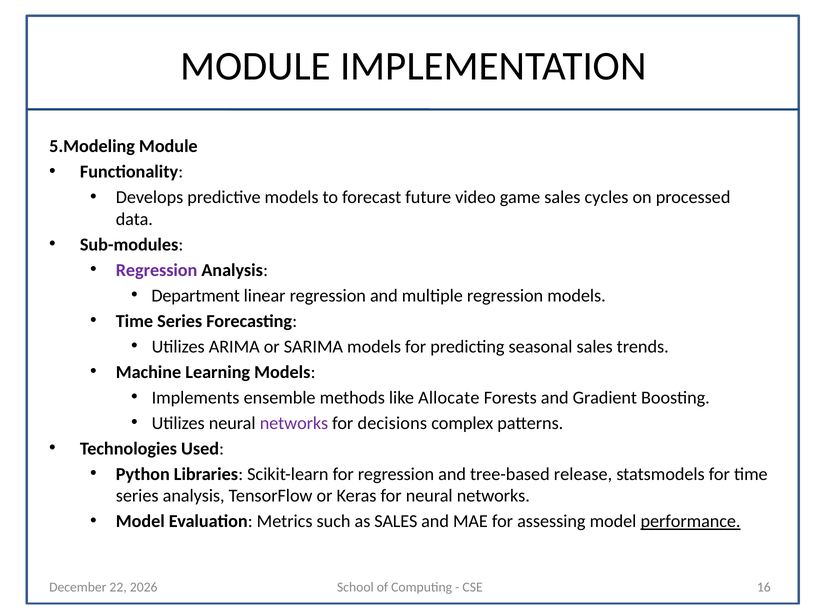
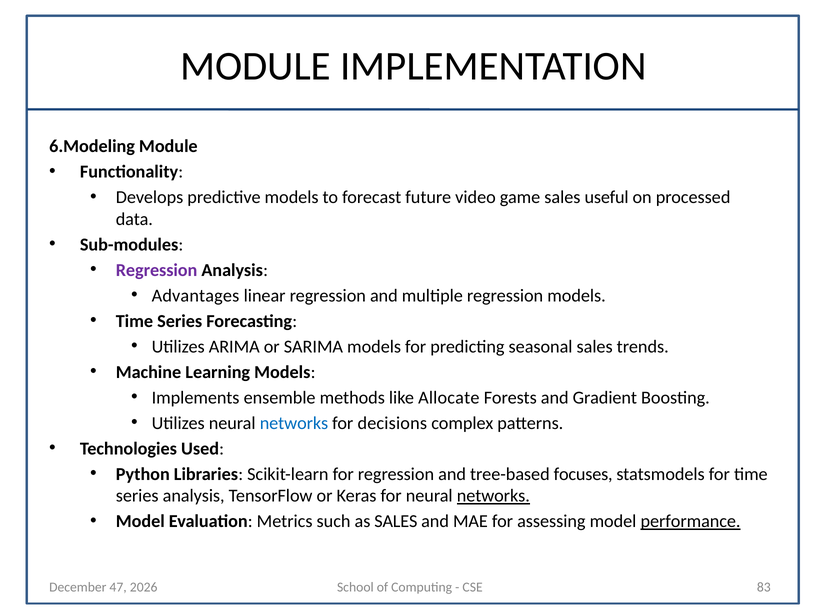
5.Modeling: 5.Modeling -> 6.Modeling
cycles: cycles -> useful
Department: Department -> Advantages
networks at (294, 423) colour: purple -> blue
release: release -> focuses
networks at (493, 496) underline: none -> present
22: 22 -> 47
16: 16 -> 83
